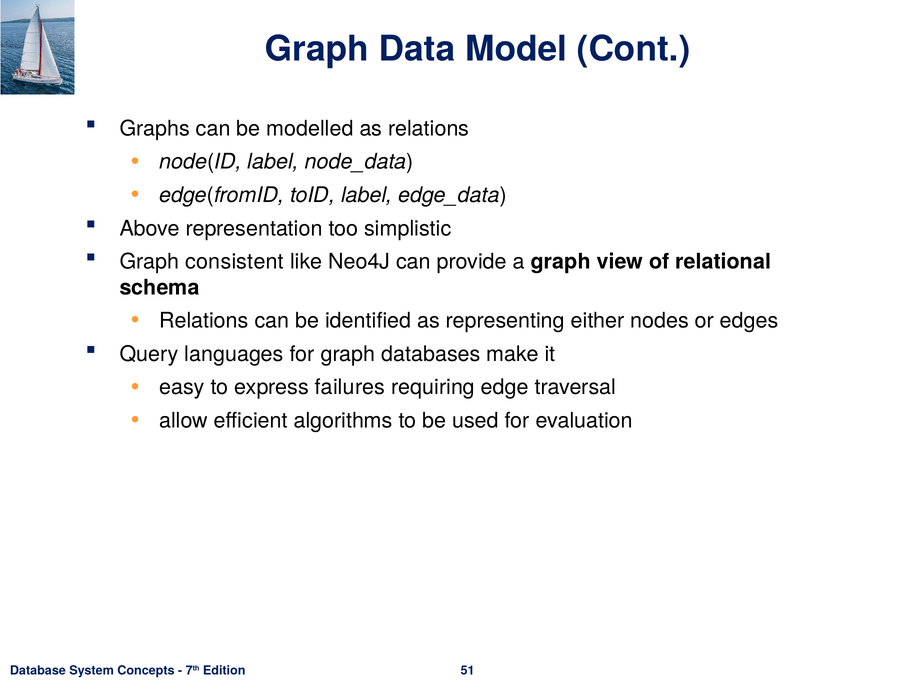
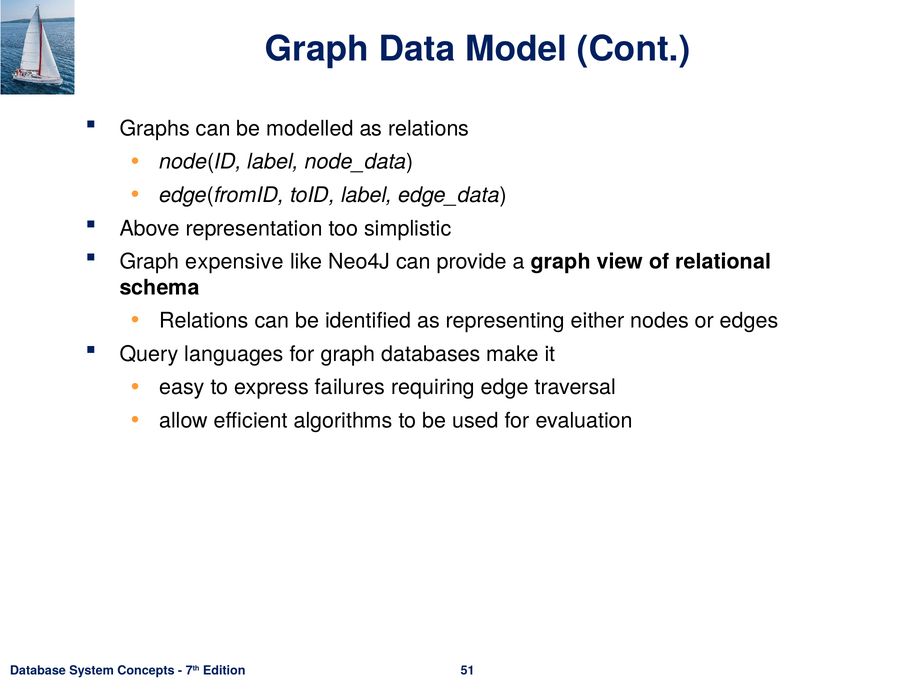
consistent: consistent -> expensive
